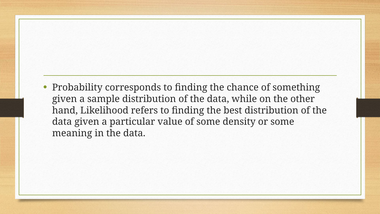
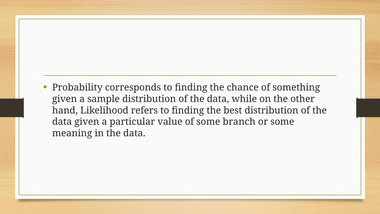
density: density -> branch
